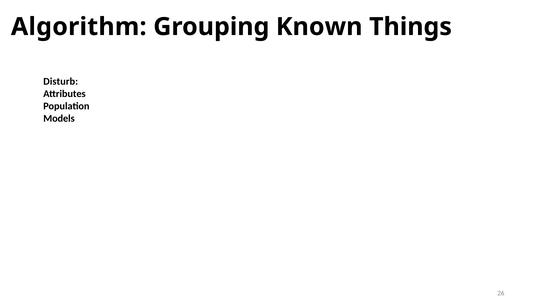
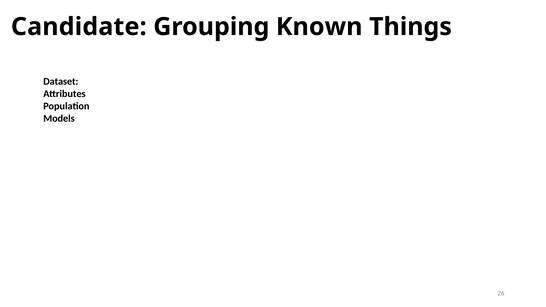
Algorithm: Algorithm -> Candidate
Disturb: Disturb -> Dataset
